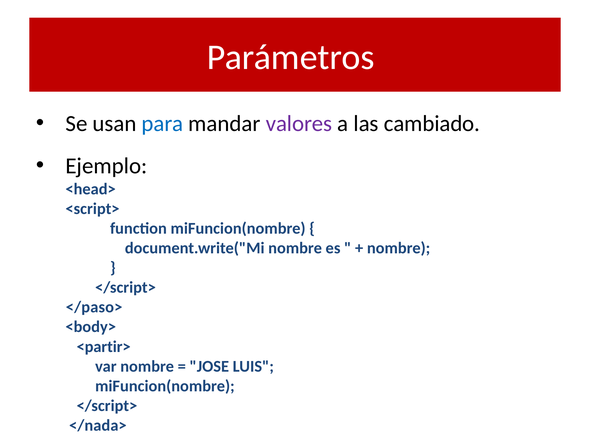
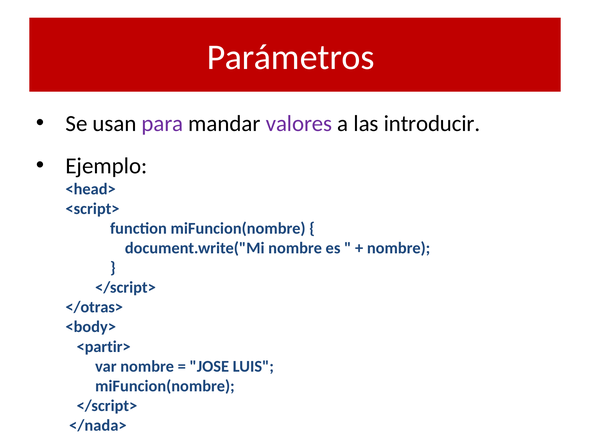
para colour: blue -> purple
cambiado: cambiado -> introducir
</paso>: </paso> -> </otras>
